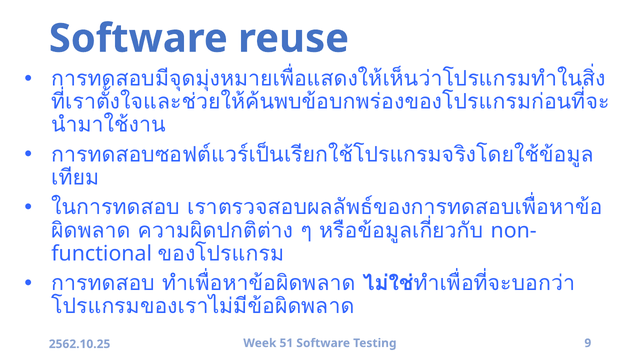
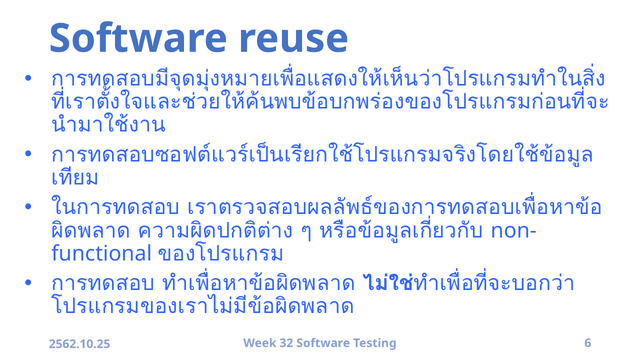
51: 51 -> 32
9: 9 -> 6
